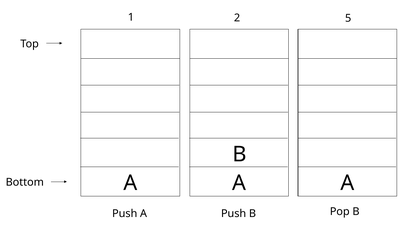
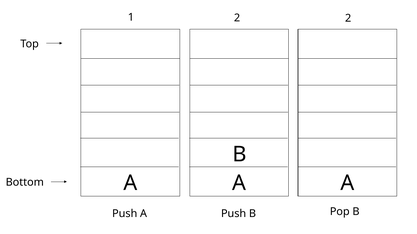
2 5: 5 -> 2
